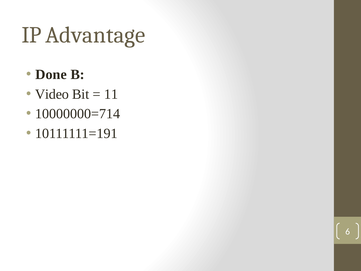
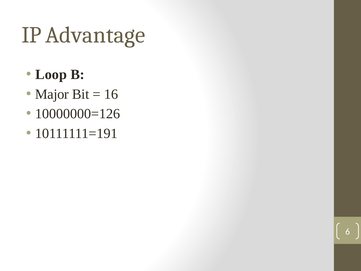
Done: Done -> Loop
Video: Video -> Major
11: 11 -> 16
10000000=714: 10000000=714 -> 10000000=126
